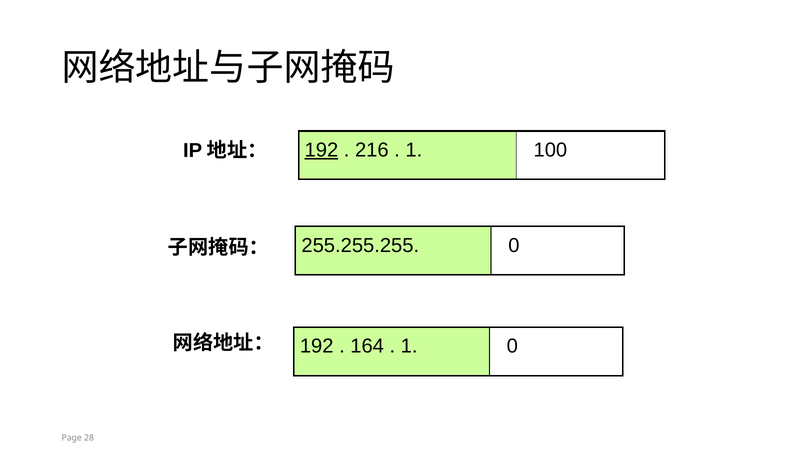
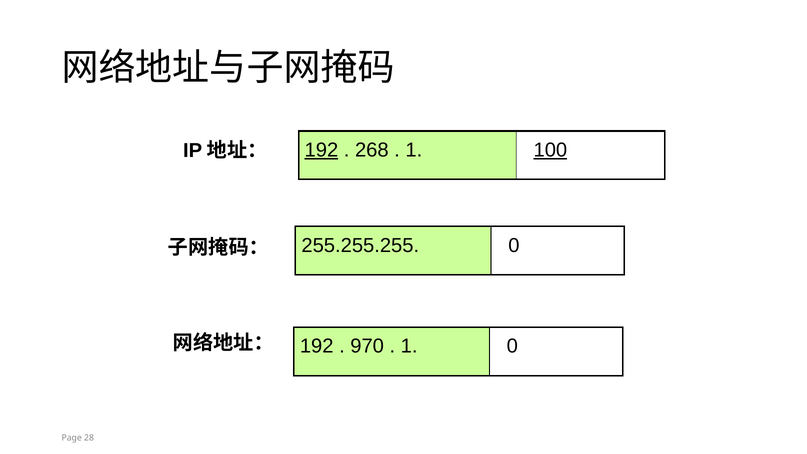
216: 216 -> 268
100 underline: none -> present
164: 164 -> 970
